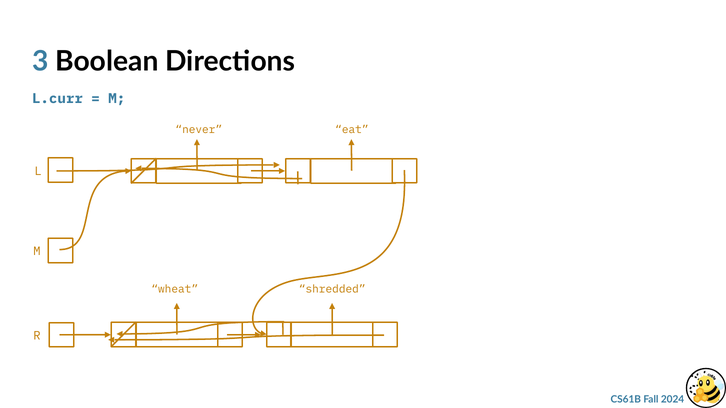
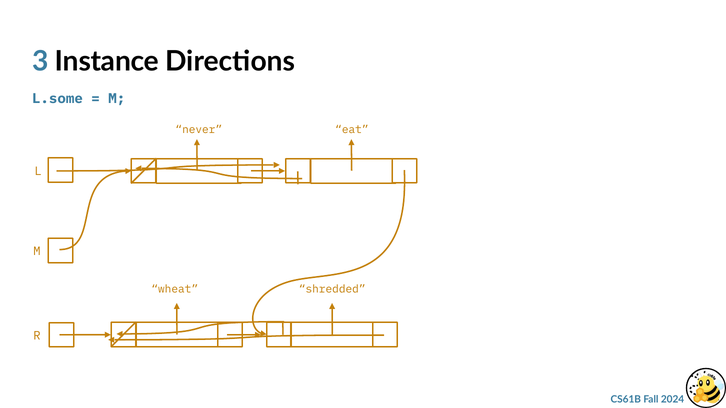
Boolean: Boolean -> Instance
L.curr: L.curr -> L.some
